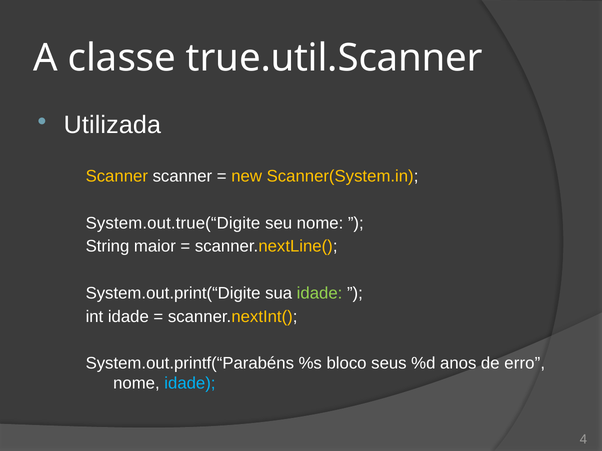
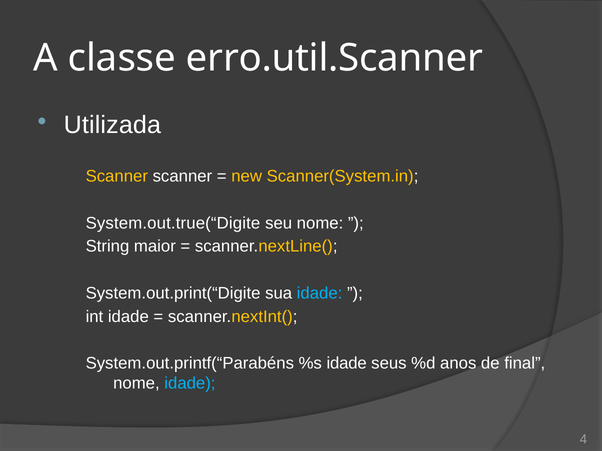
true.util.Scanner: true.util.Scanner -> erro.util.Scanner
idade at (320, 294) colour: light green -> light blue
%s bloco: bloco -> idade
erro: erro -> final
